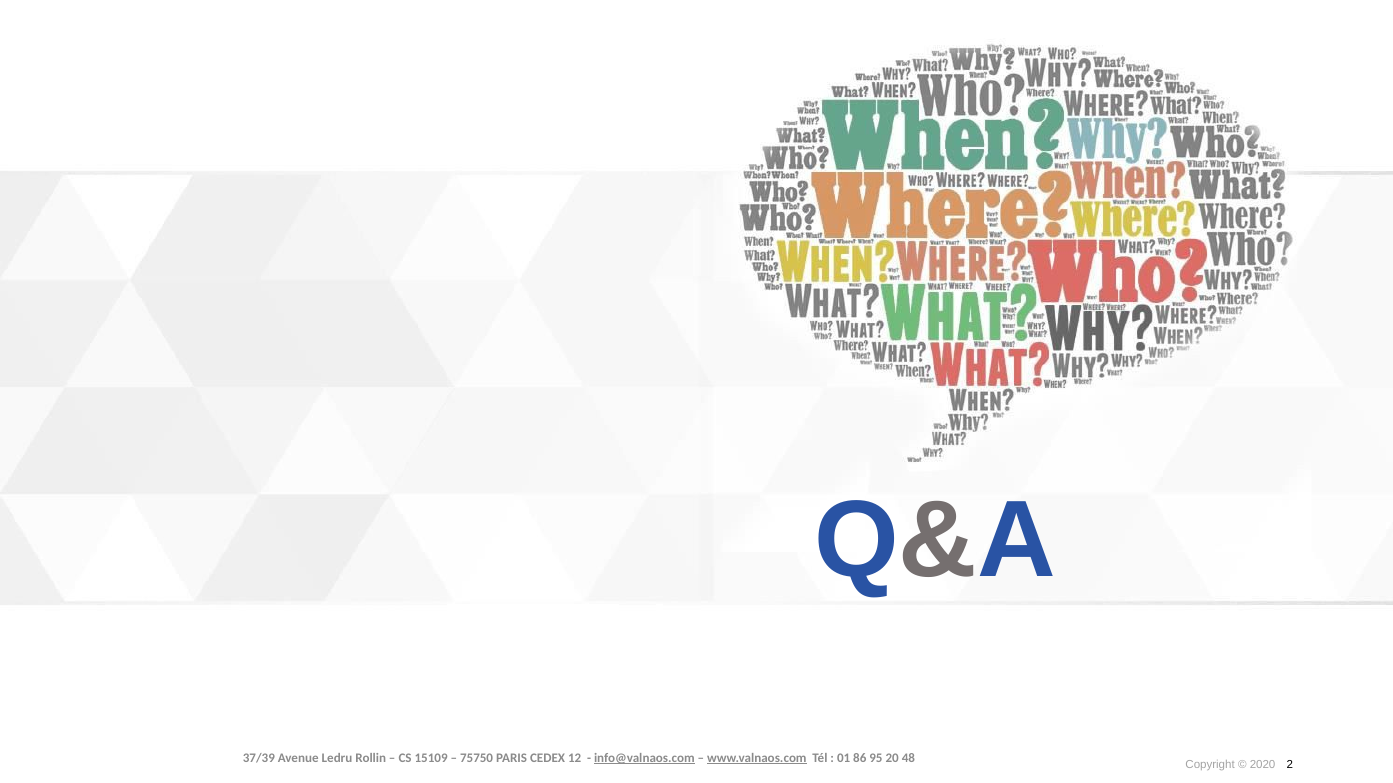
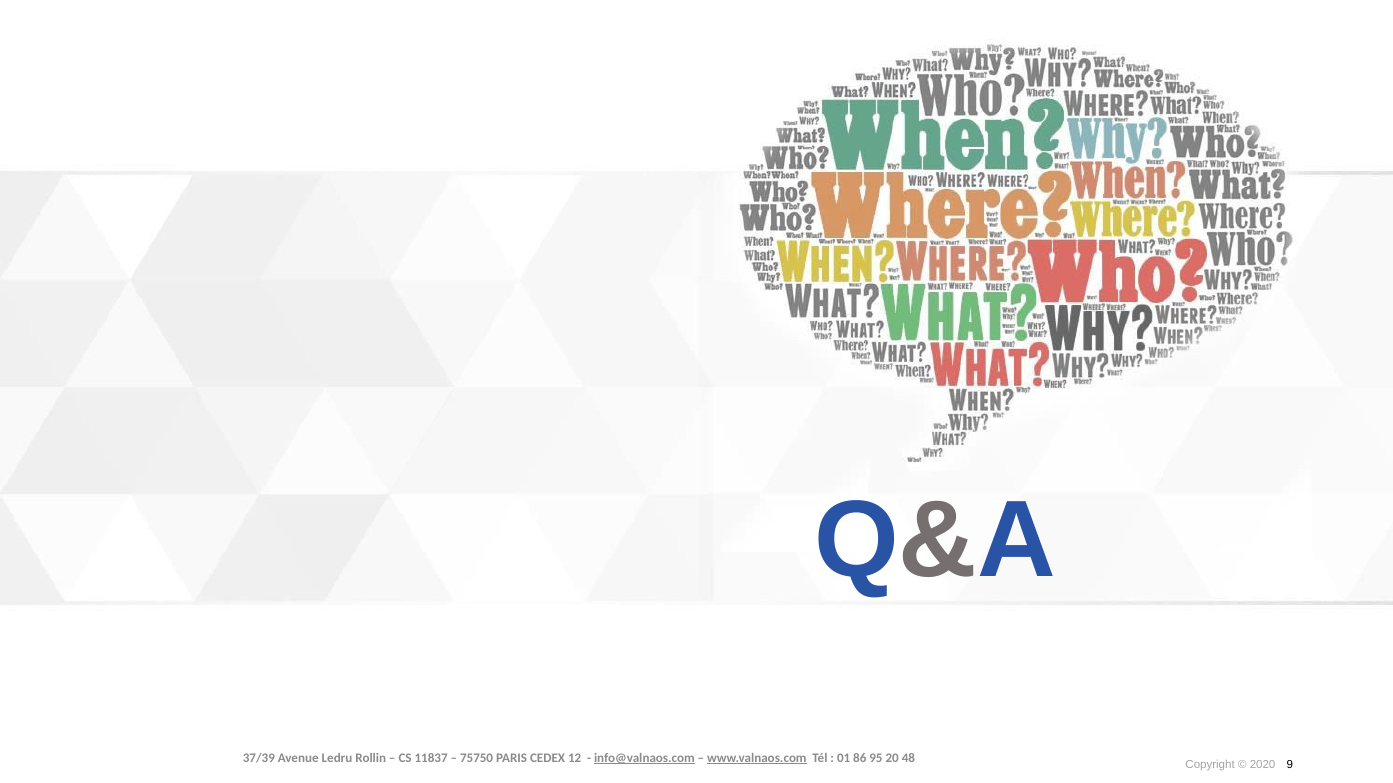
15109: 15109 -> 11837
2020 2: 2 -> 9
